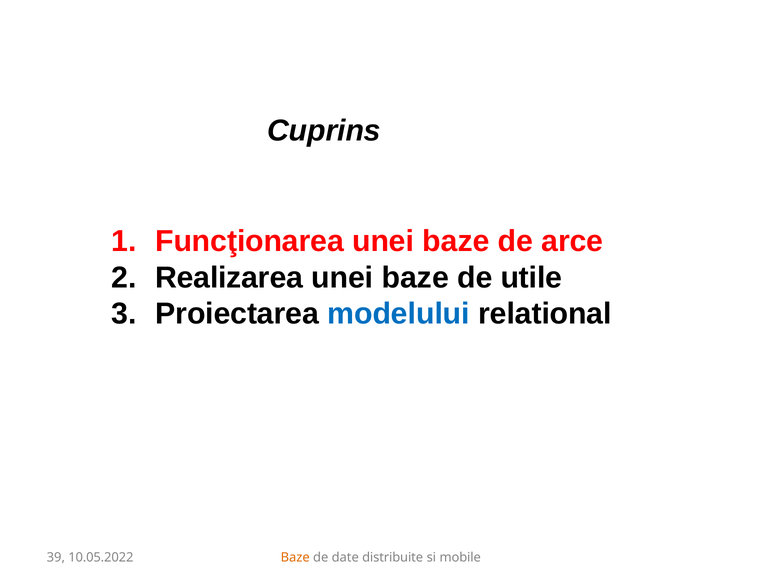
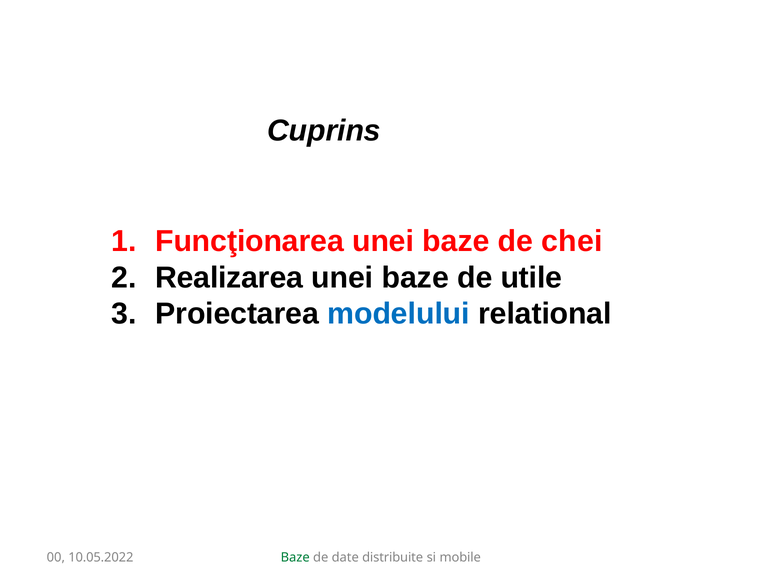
arce: arce -> chei
39: 39 -> 00
Baze at (295, 558) colour: orange -> green
